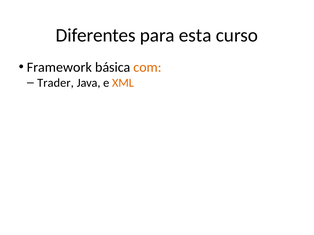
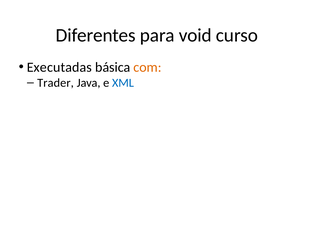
esta: esta -> void
Framework: Framework -> Executadas
XML colour: orange -> blue
